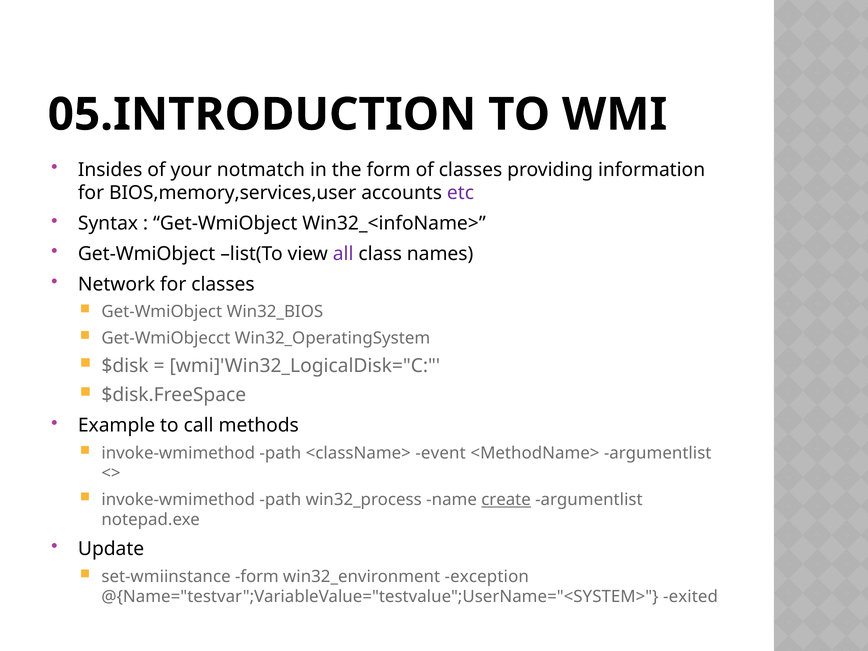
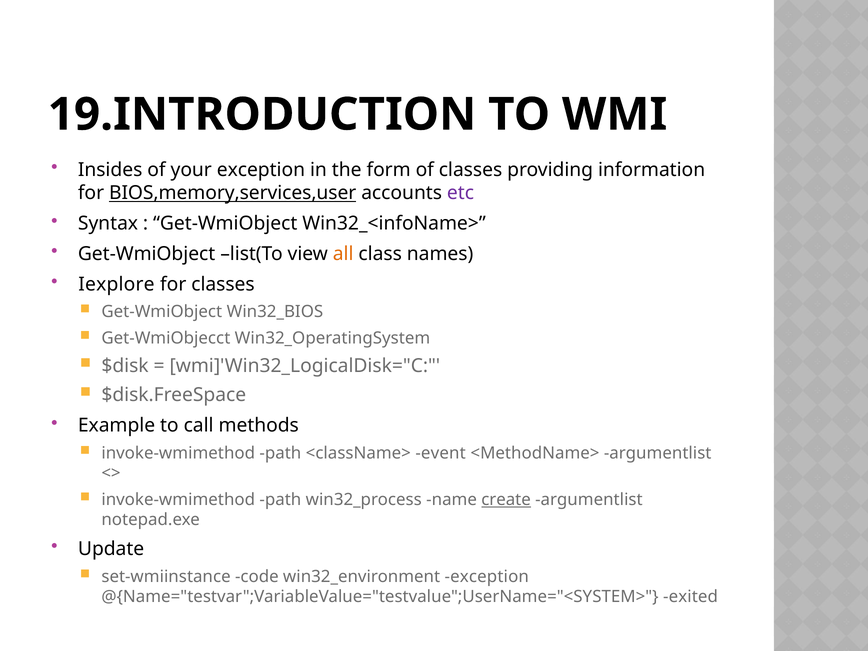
05.INTRODUCTION: 05.INTRODUCTION -> 19.INTRODUCTION
your notmatch: notmatch -> exception
BIOS,memory,services,user underline: none -> present
all colour: purple -> orange
Network: Network -> Iexplore
set-wmiinstance form: form -> code
